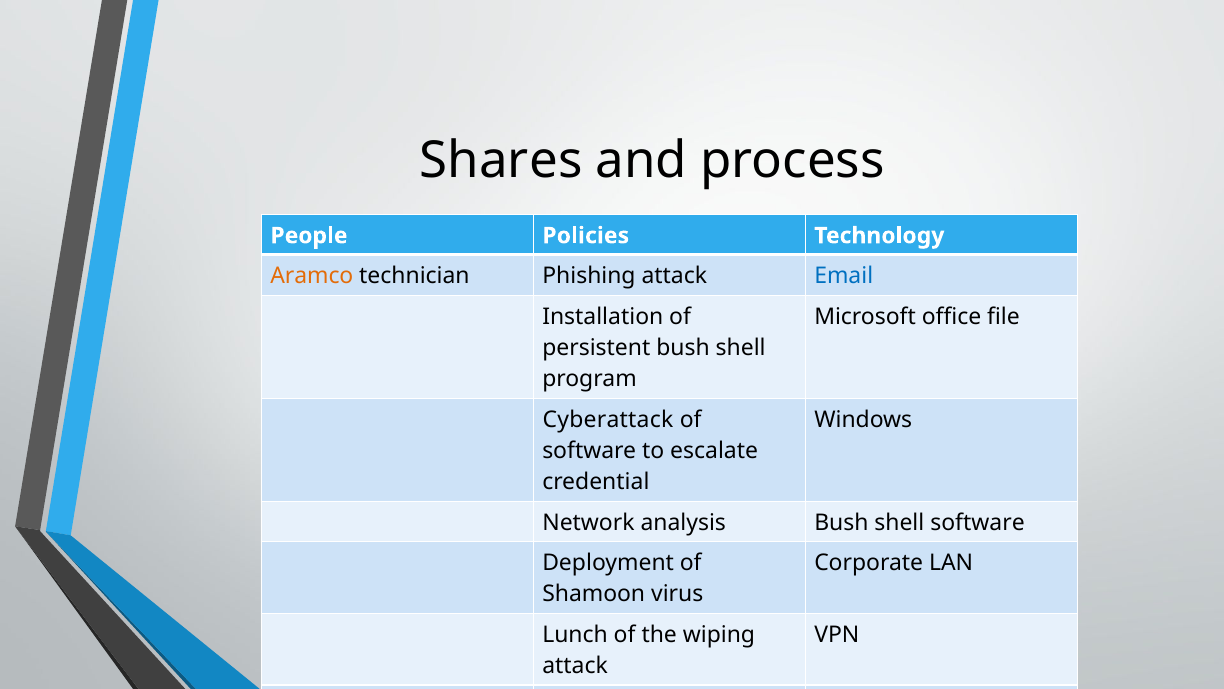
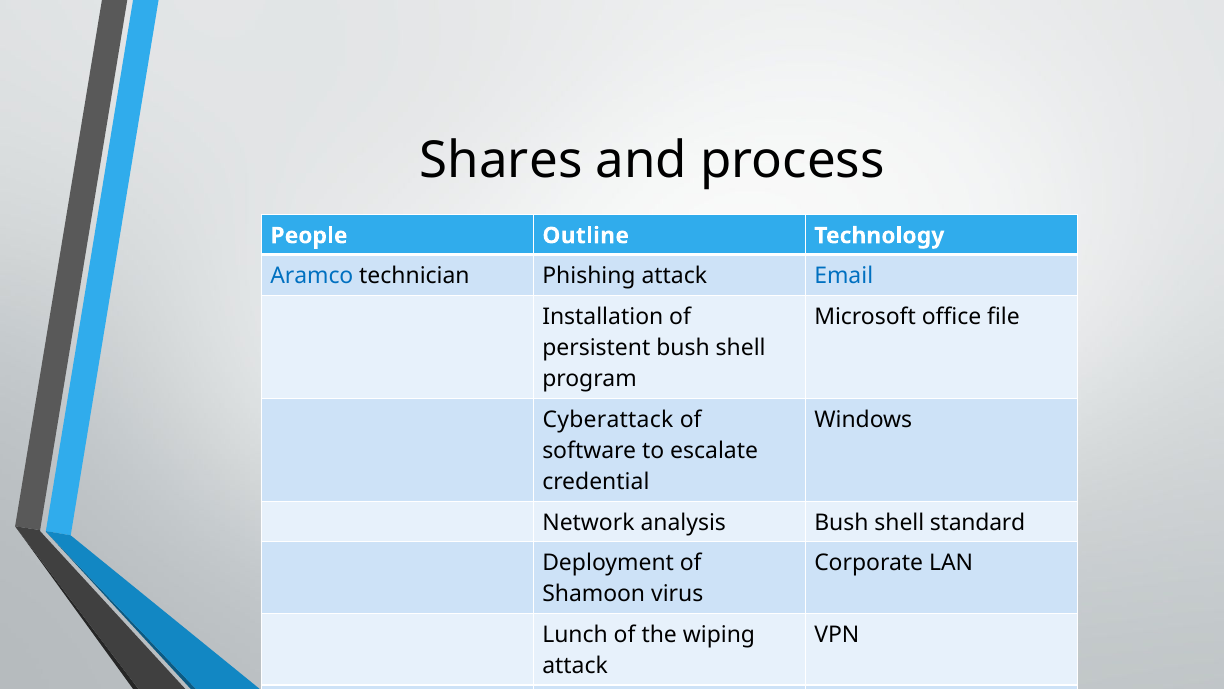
Policies: Policies -> Outline
Aramco colour: orange -> blue
shell software: software -> standard
